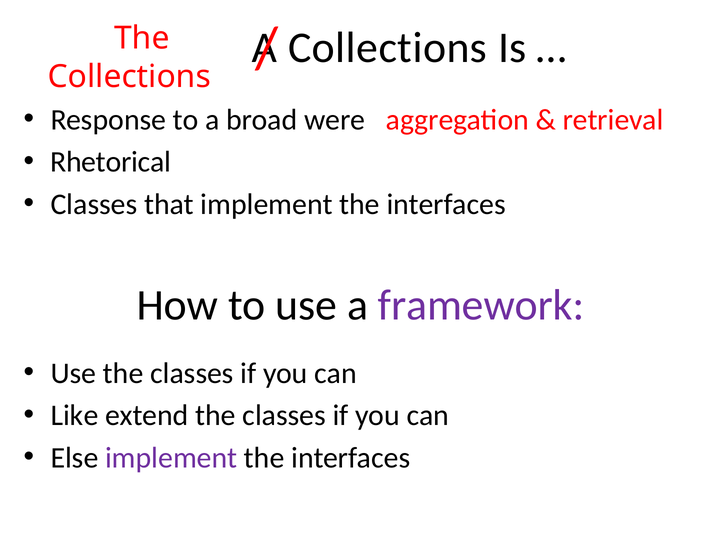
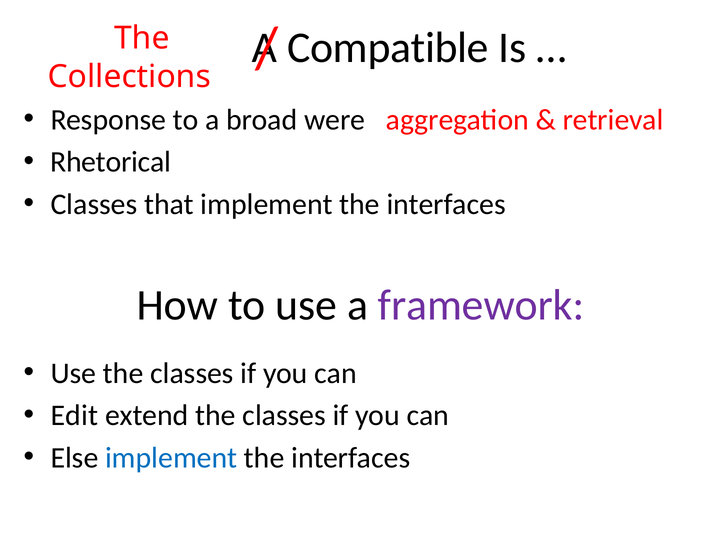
Collections at (388, 48): Collections -> Compatible
Like: Like -> Edit
implement at (171, 457) colour: purple -> blue
